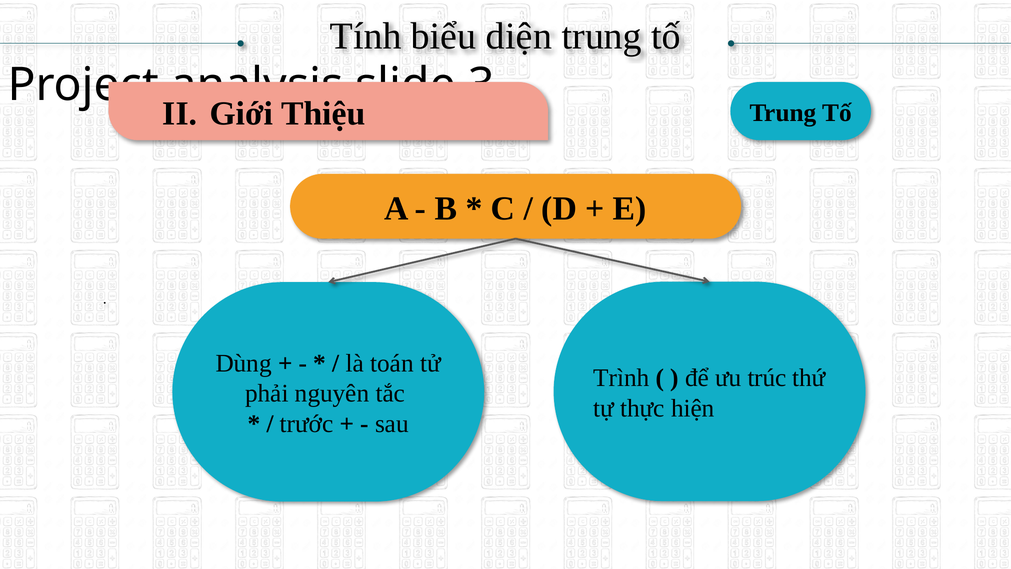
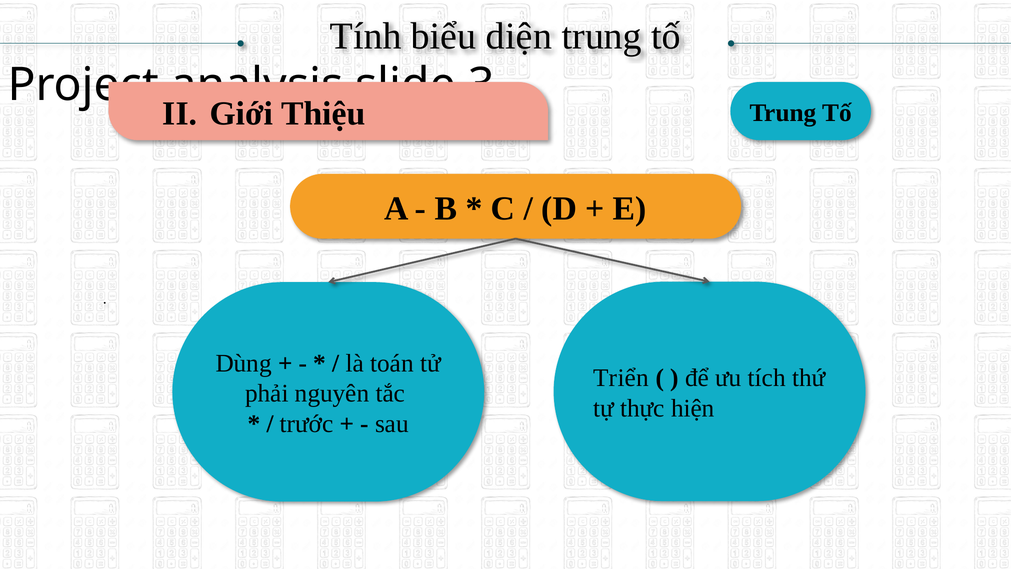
Trình: Trình -> Triển
trúc: trúc -> tích
